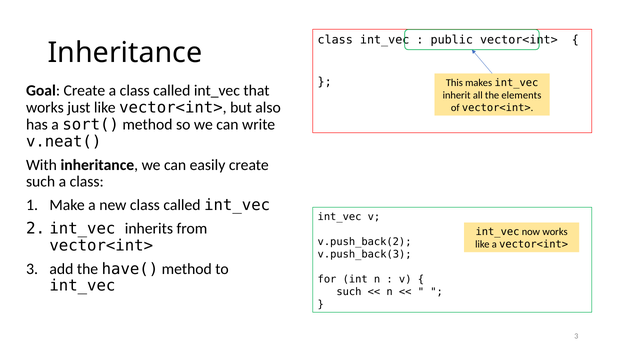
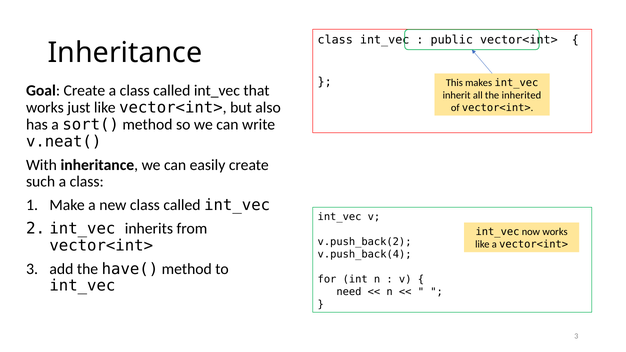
elements: elements -> inherited
v.push_back(3: v.push_back(3 -> v.push_back(4
such at (349, 292): such -> need
